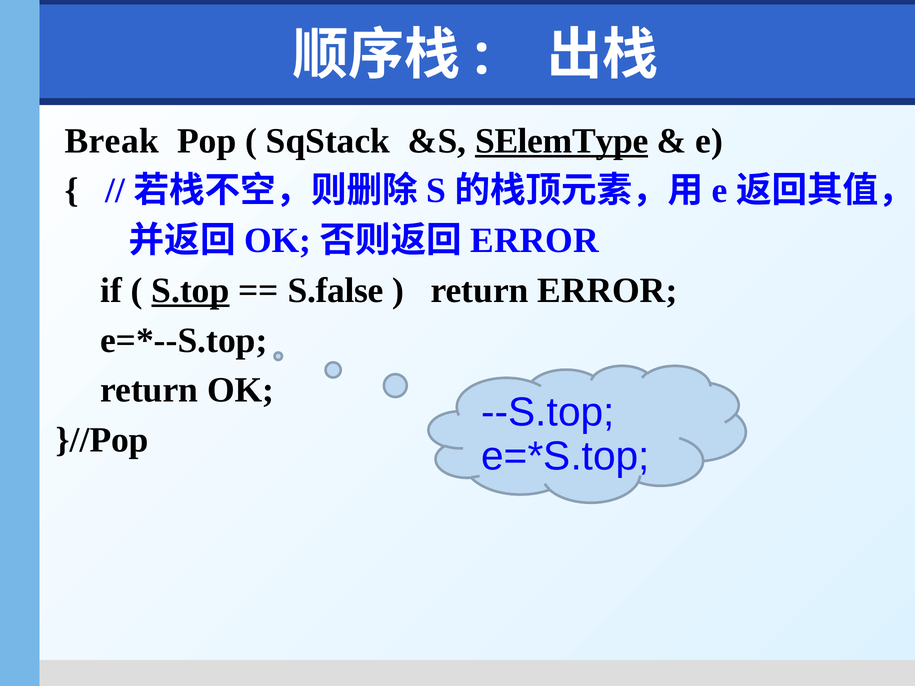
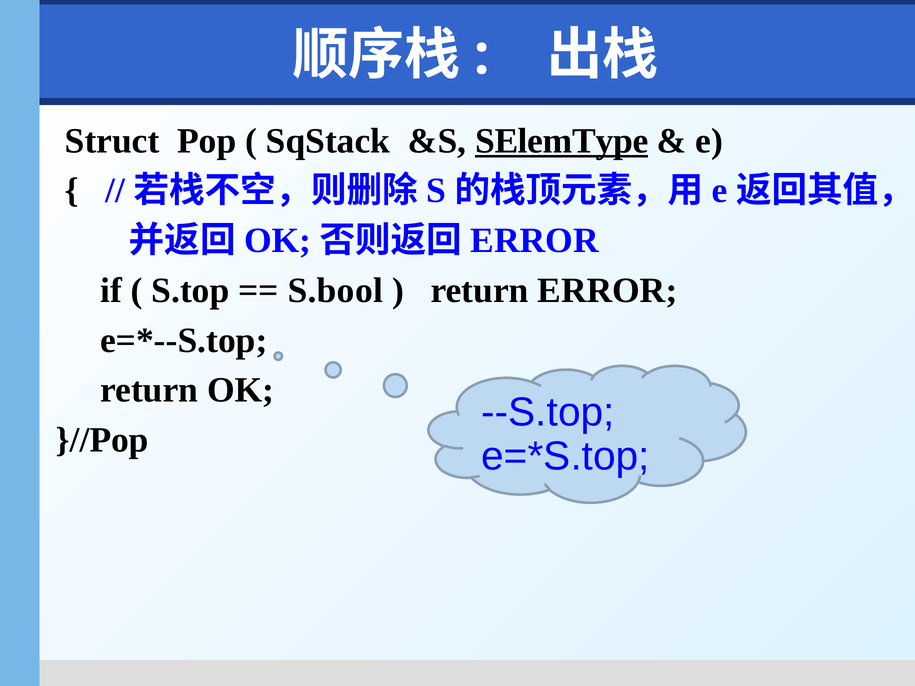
Break: Break -> Struct
S.top underline: present -> none
S.false: S.false -> S.bool
